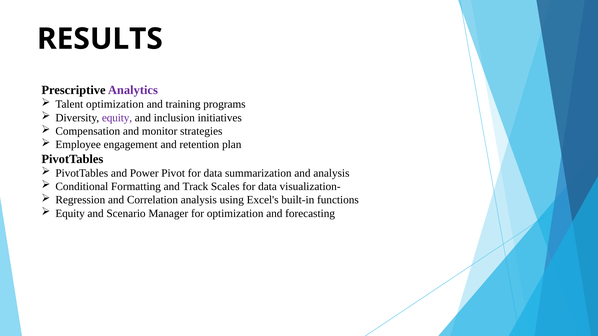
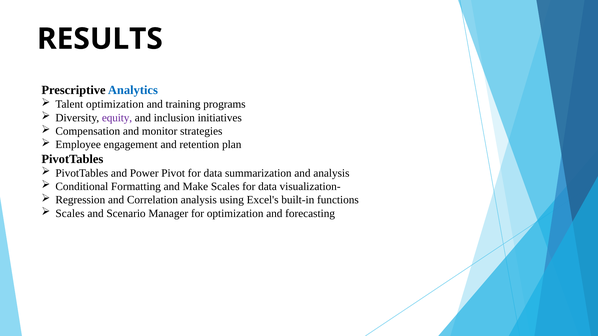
Analytics colour: purple -> blue
Track: Track -> Make
Equity at (70, 214): Equity -> Scales
